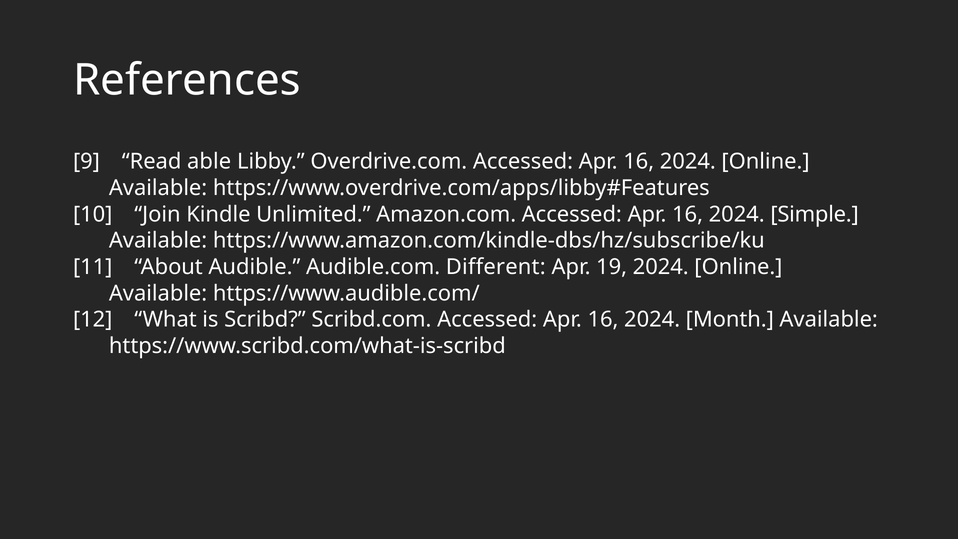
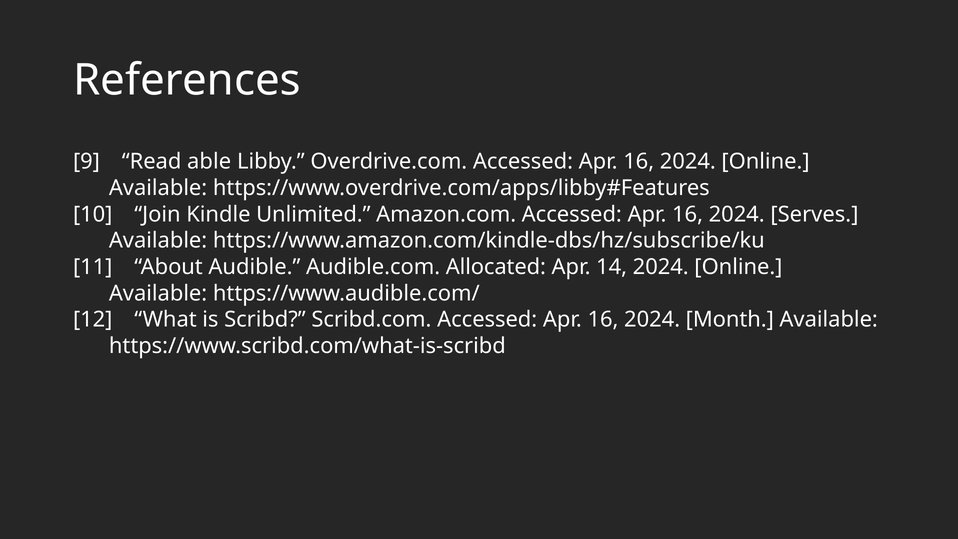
Simple: Simple -> Serves
Different: Different -> Allocated
19: 19 -> 14
